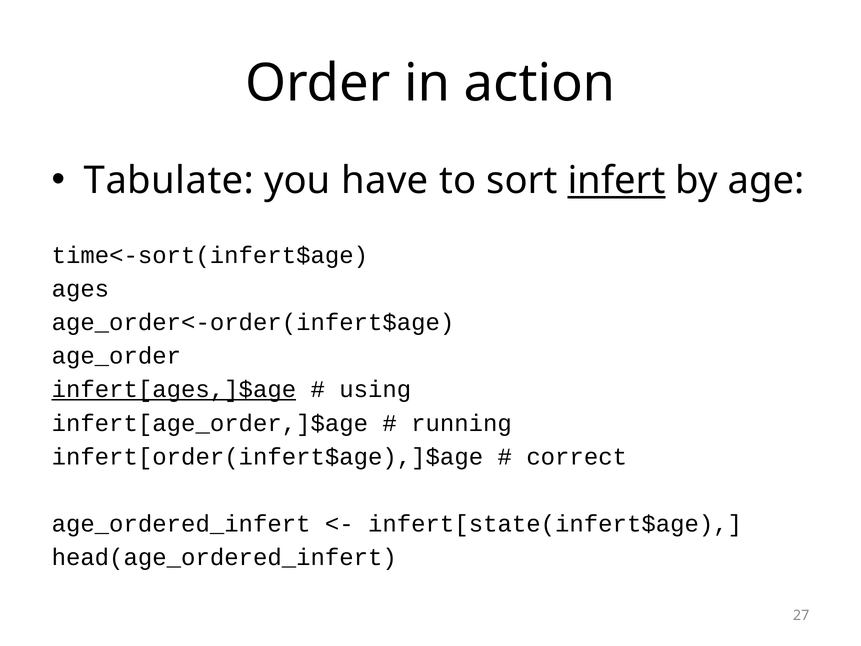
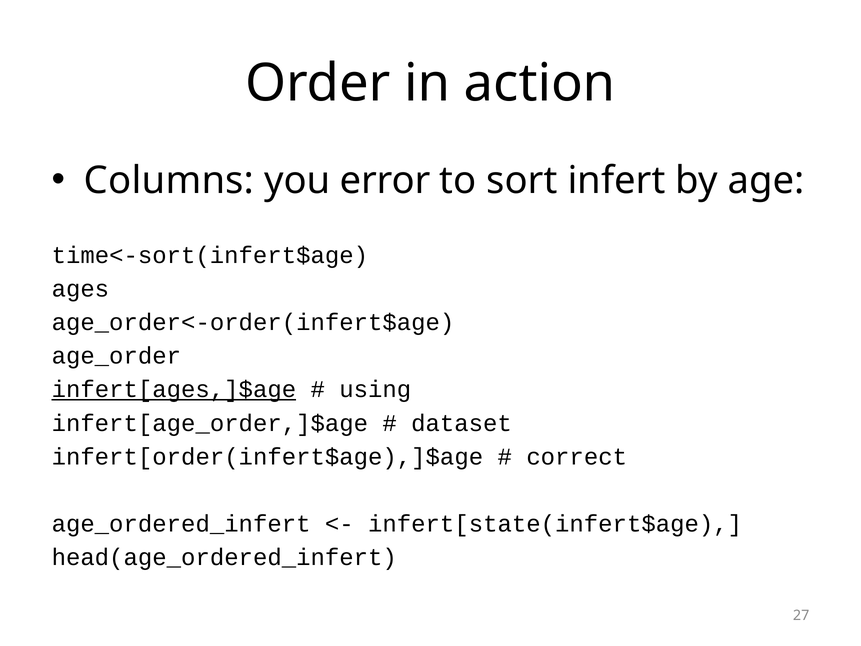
Tabulate: Tabulate -> Columns
have: have -> error
infert underline: present -> none
running: running -> dataset
